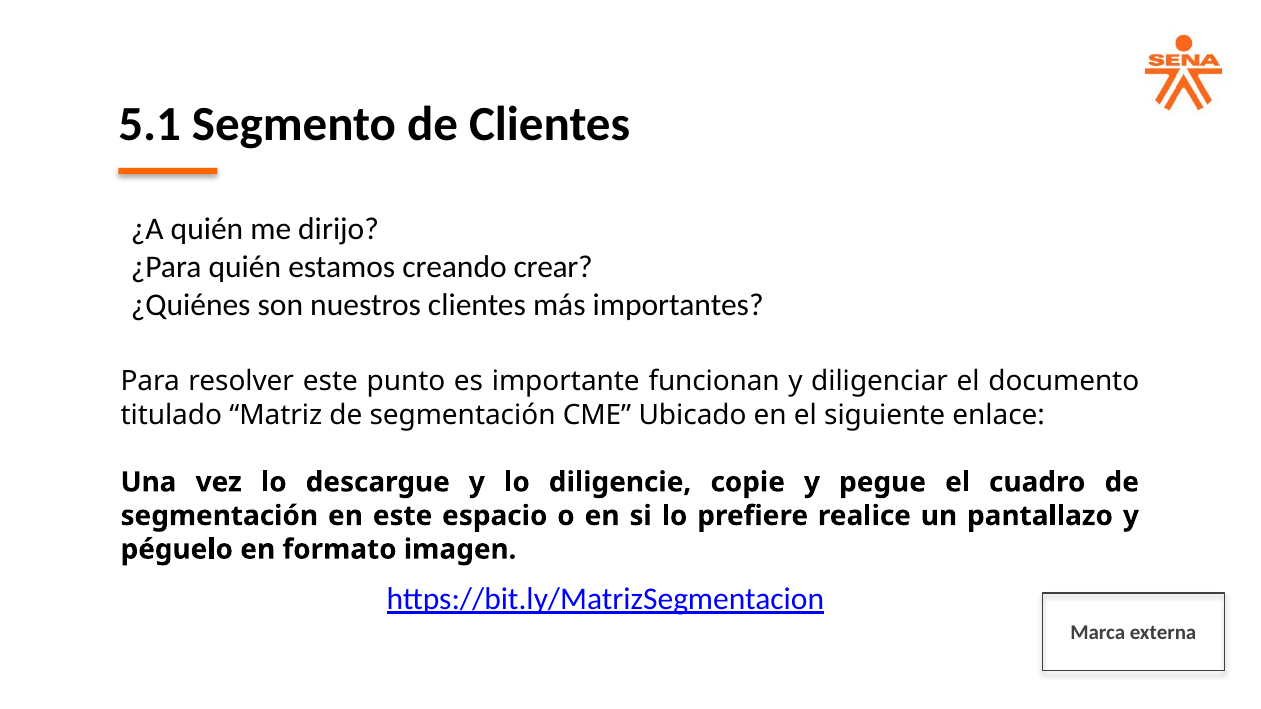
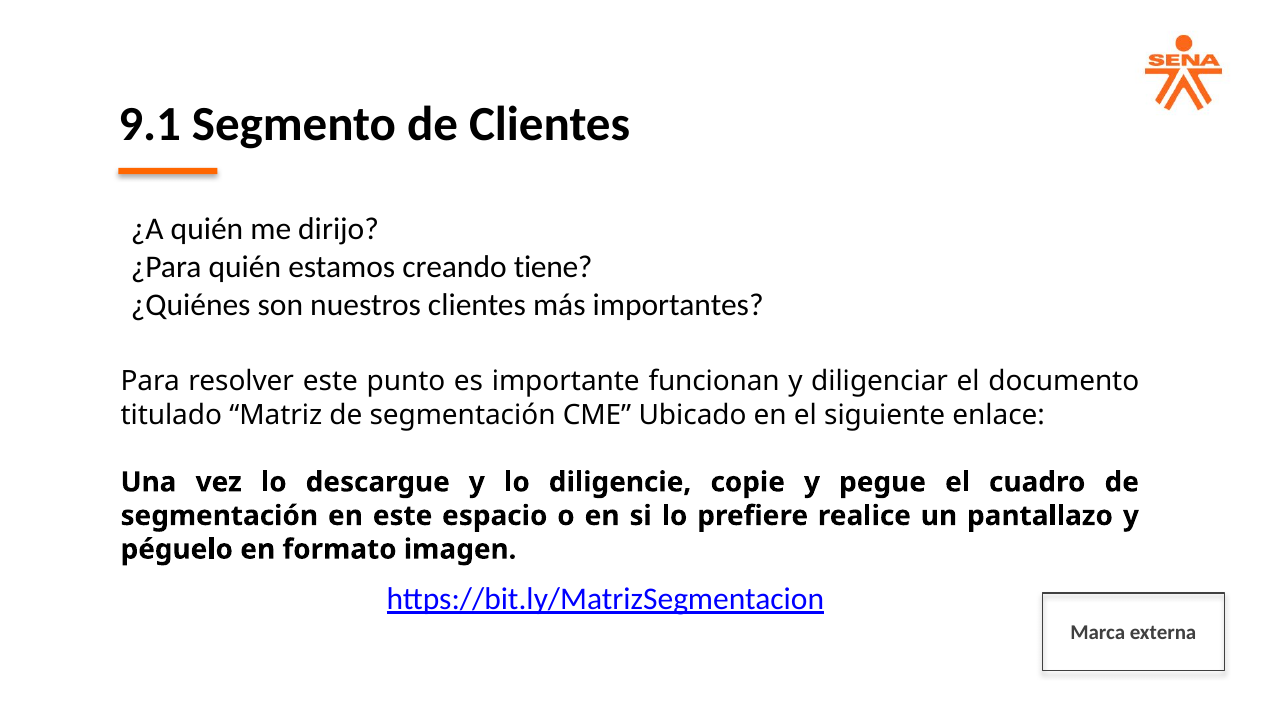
5.1: 5.1 -> 9.1
crear: crear -> tiene
